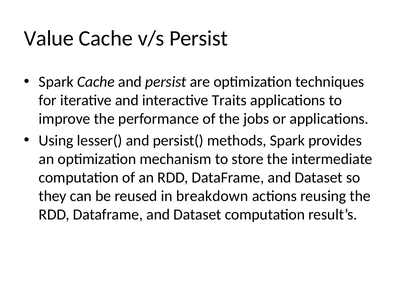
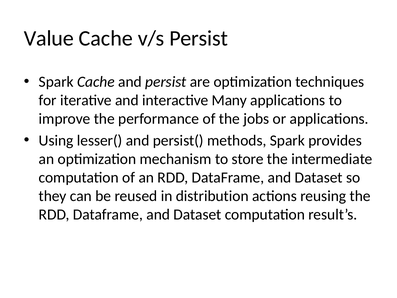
Traits: Traits -> Many
breakdown: breakdown -> distribution
